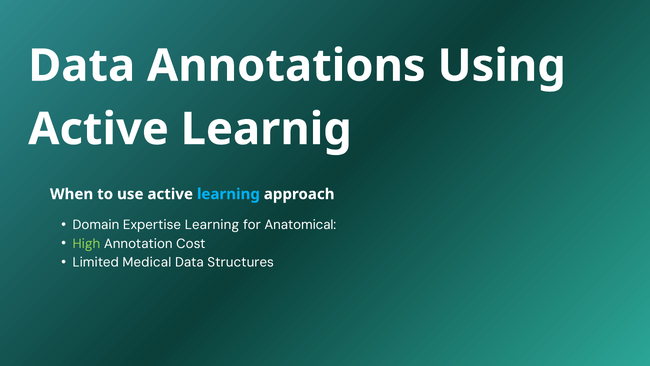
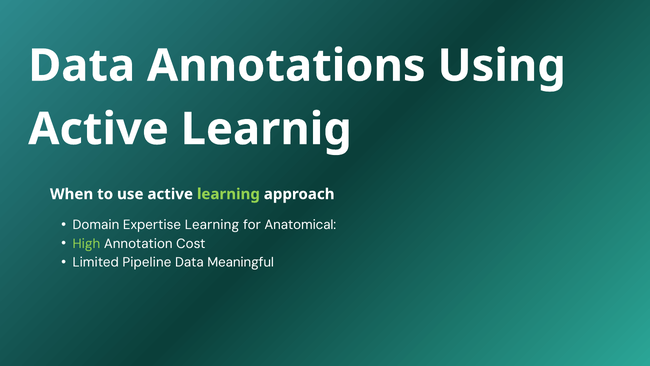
learning at (228, 194) colour: light blue -> light green
Medical: Medical -> Pipeline
Structures: Structures -> Meaningful
